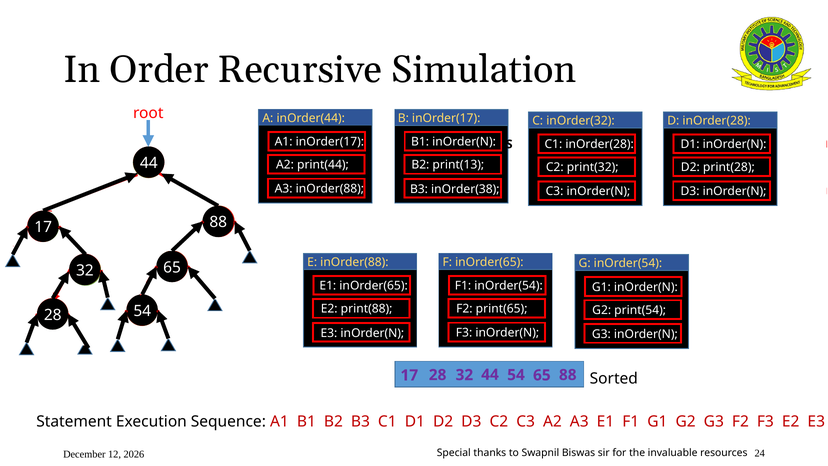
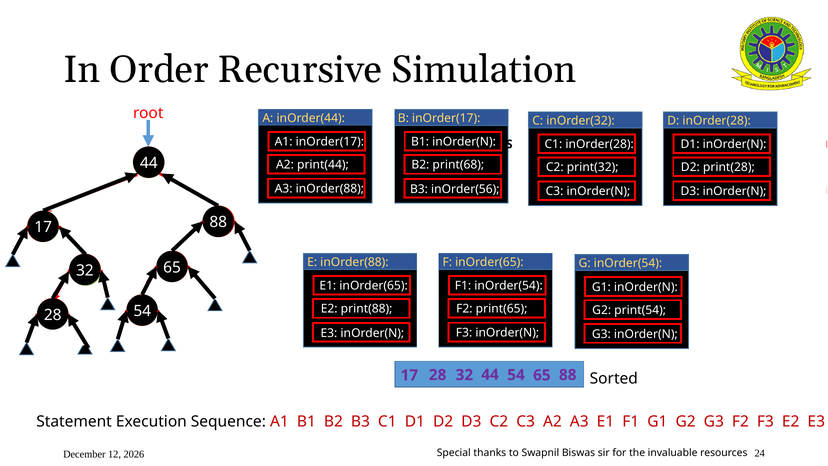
print(13: print(13 -> print(68
inOrder(38: inOrder(38 -> inOrder(56
